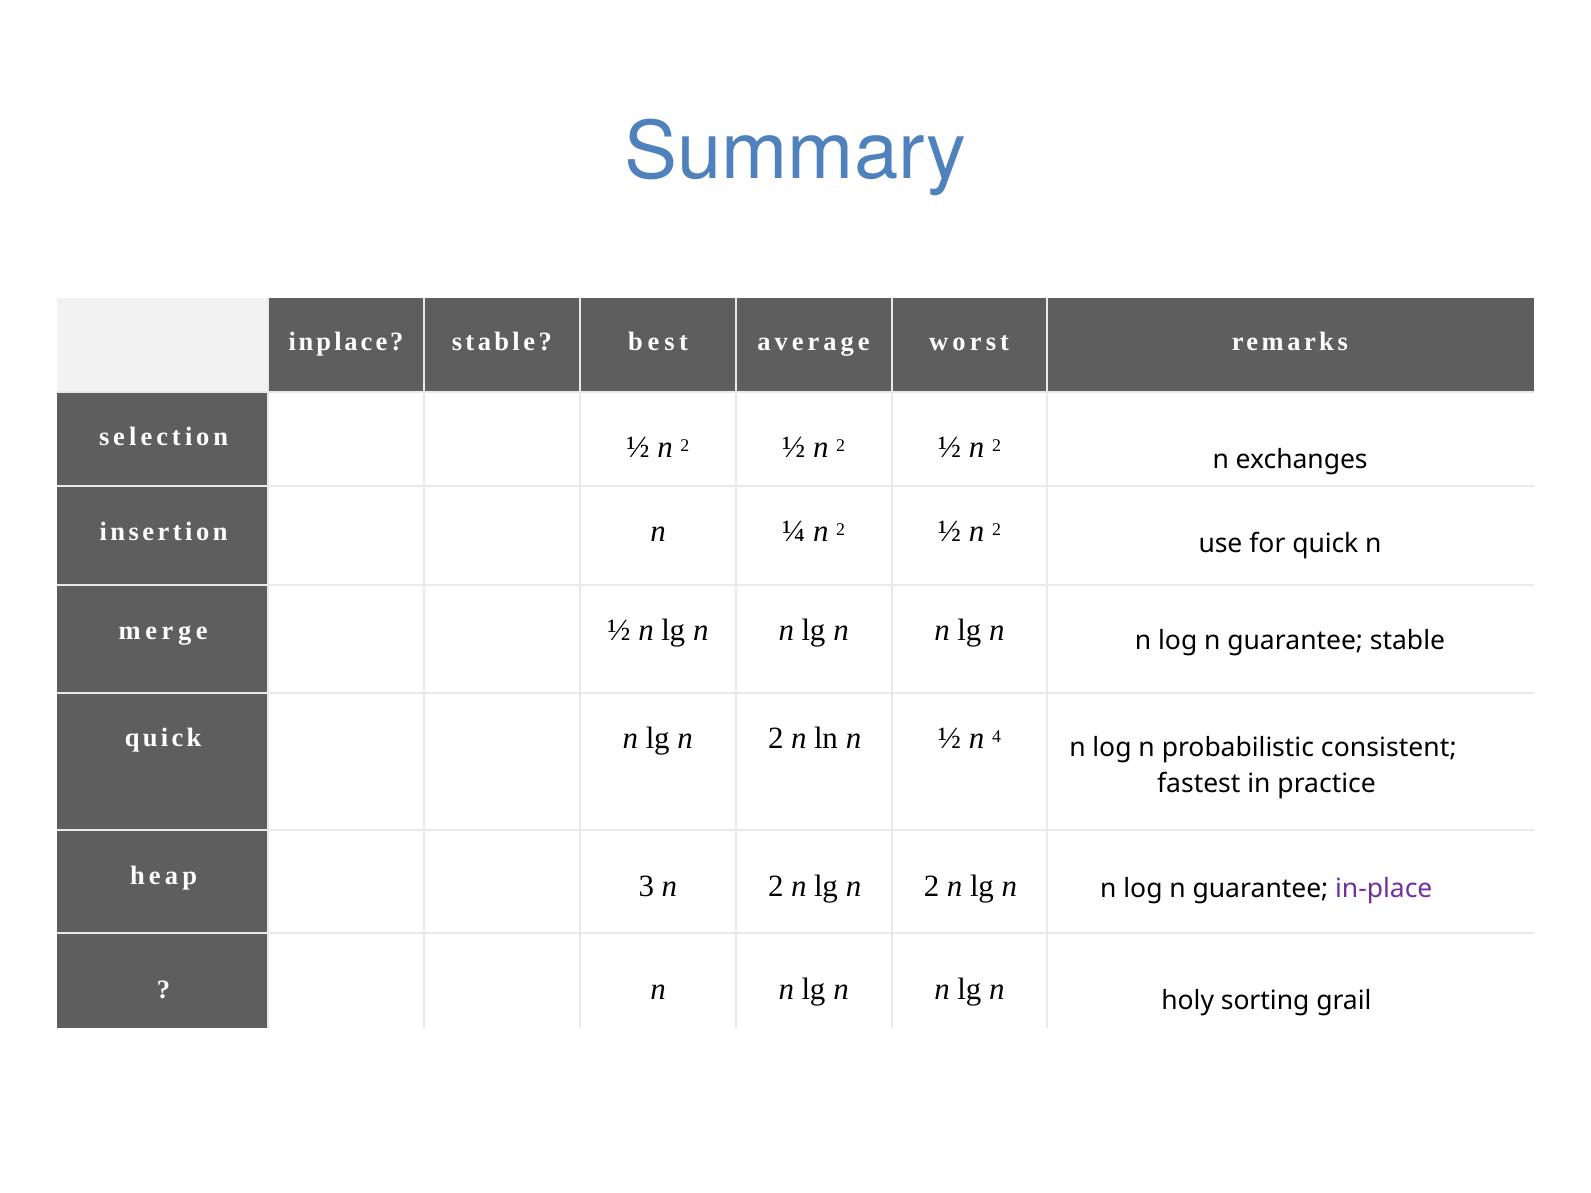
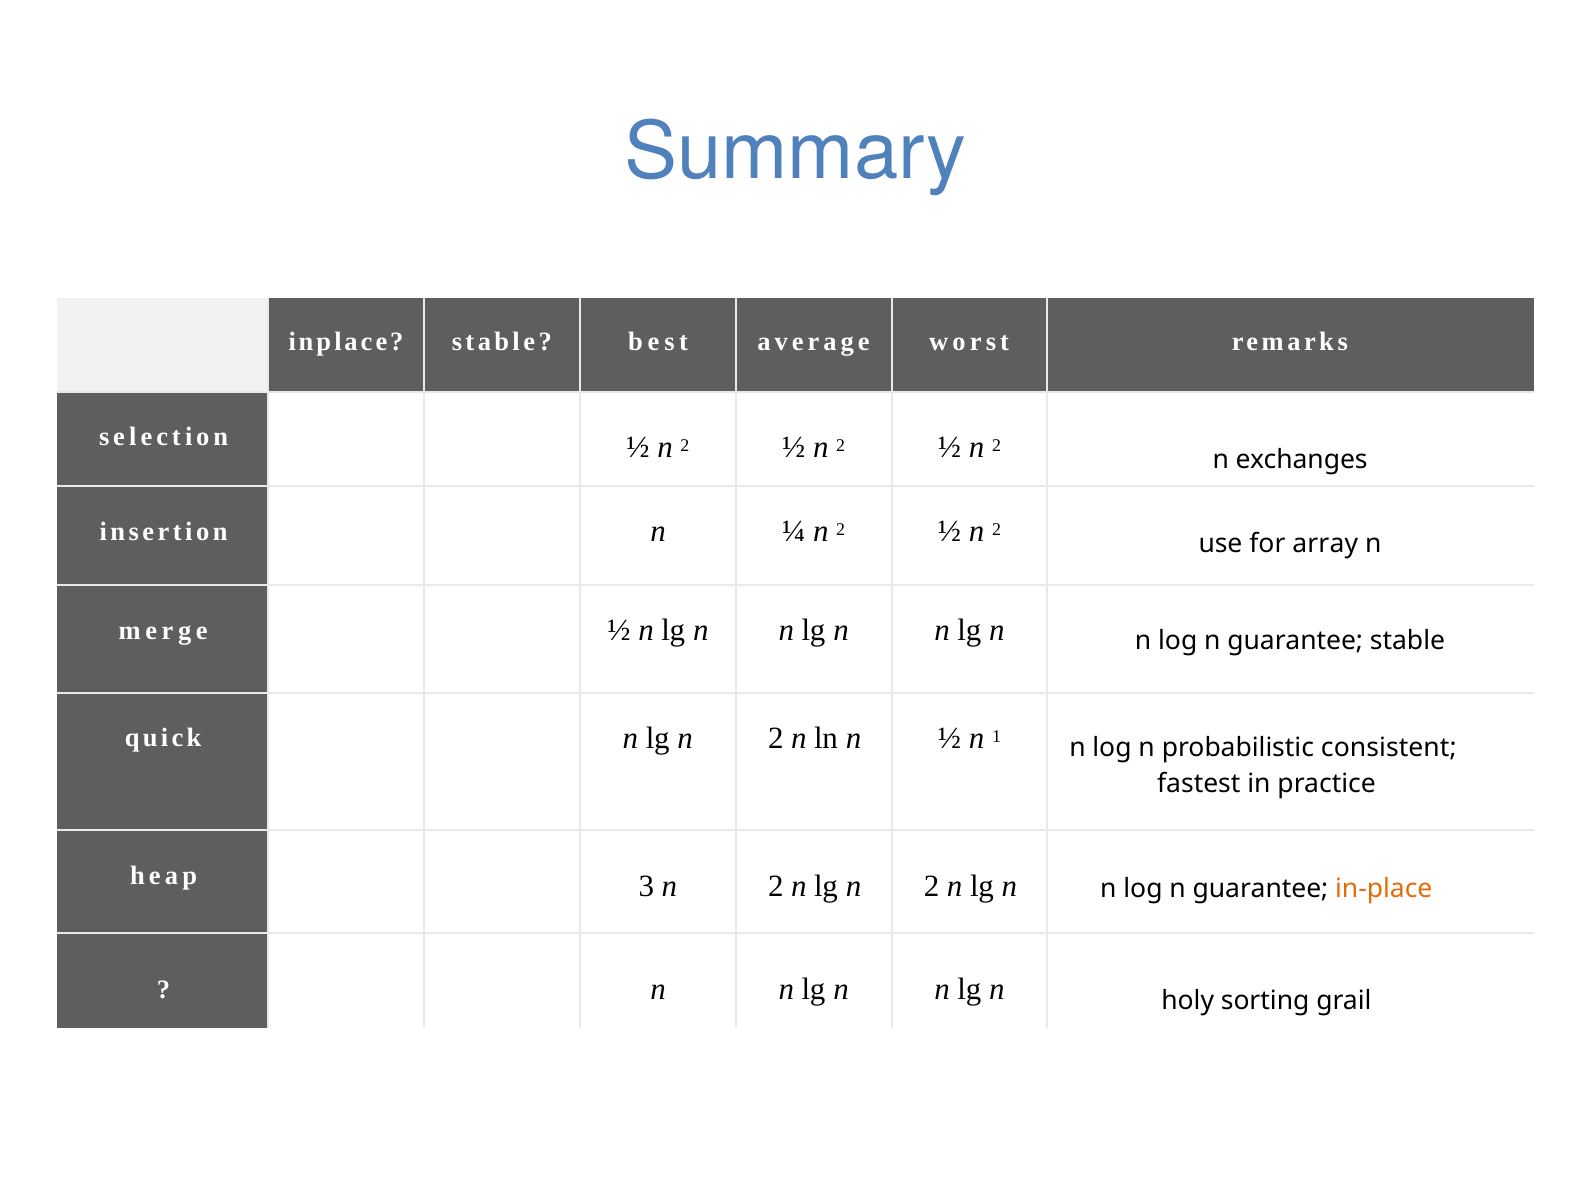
for quick: quick -> array
4: 4 -> 1
in-place colour: purple -> orange
